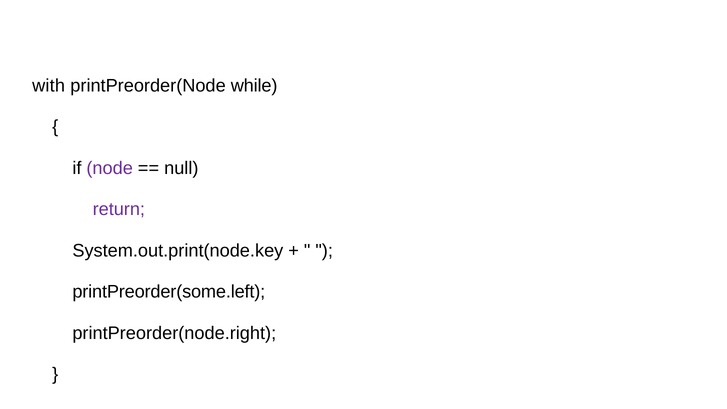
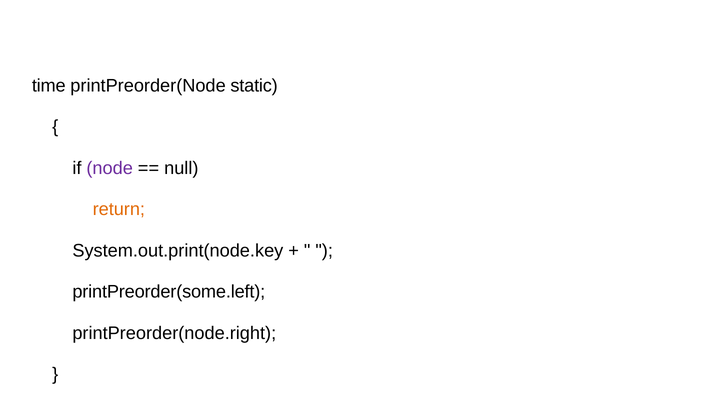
with: with -> time
while: while -> static
return colour: purple -> orange
